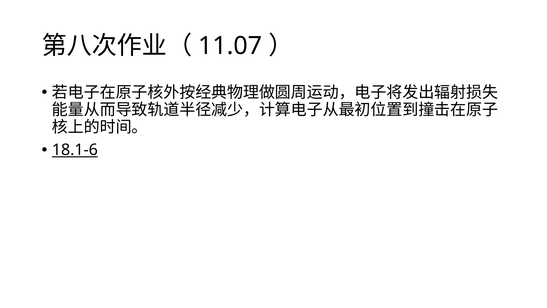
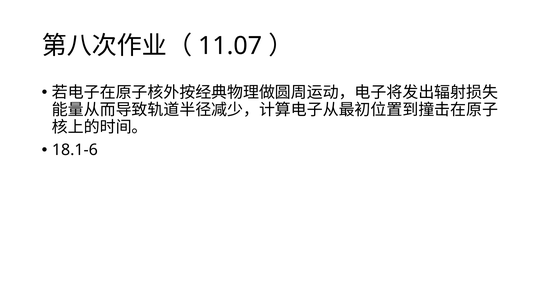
18.1-6 underline: present -> none
